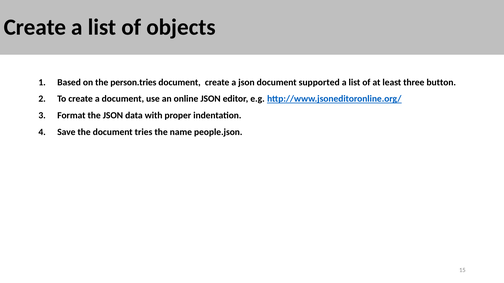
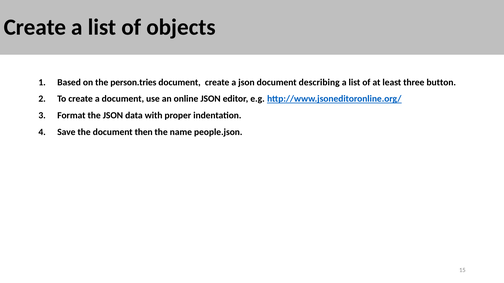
supported: supported -> describing
tries: tries -> then
